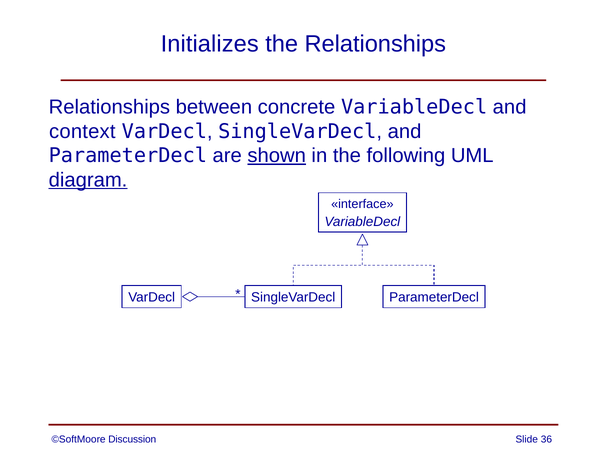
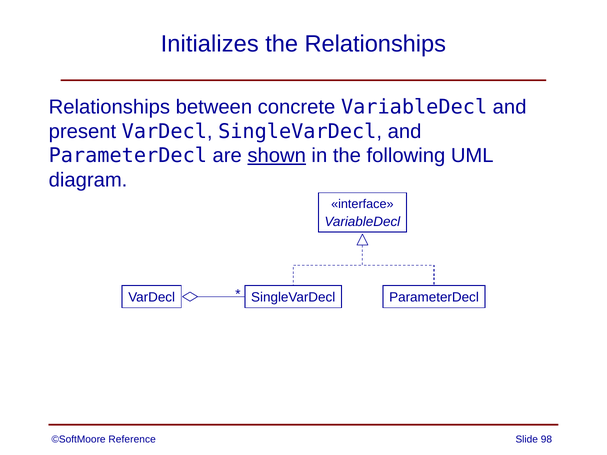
context: context -> present
diagram underline: present -> none
Discussion: Discussion -> Reference
36: 36 -> 98
